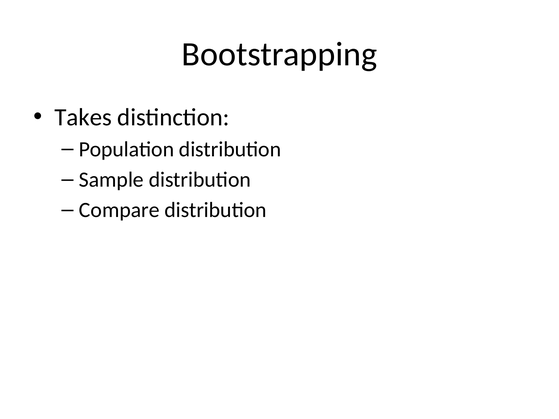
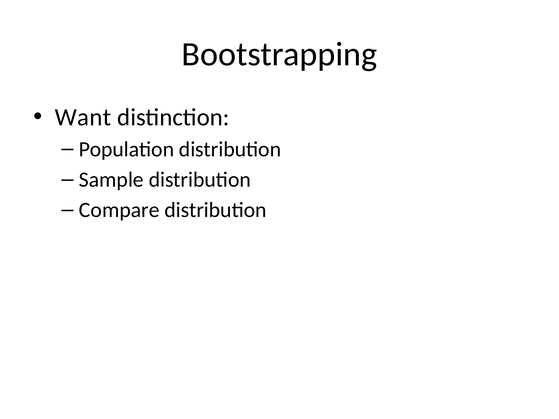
Takes: Takes -> Want
